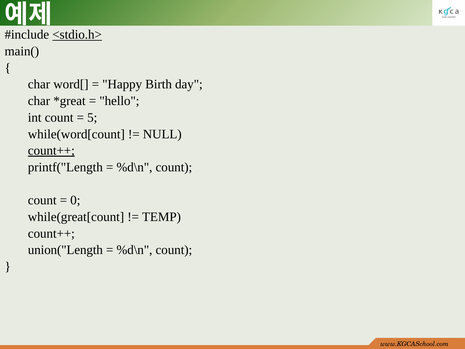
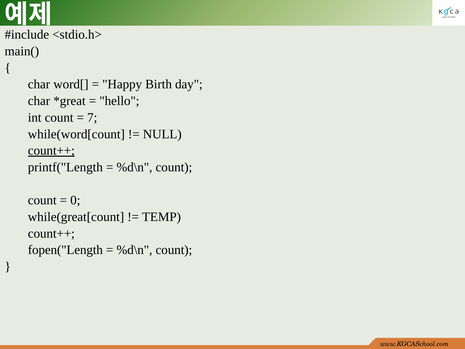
<stdio.h> underline: present -> none
5: 5 -> 7
union("Length: union("Length -> fopen("Length
